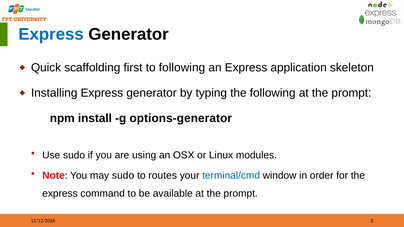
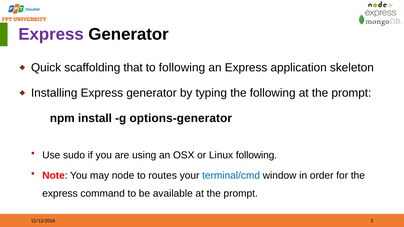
Express at (51, 34) colour: blue -> purple
first: first -> that
Linux modules: modules -> following
may sudo: sudo -> node
